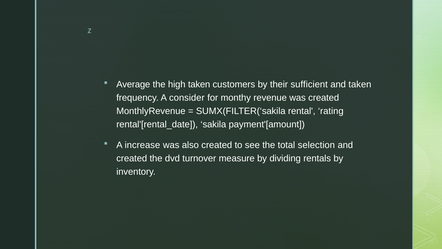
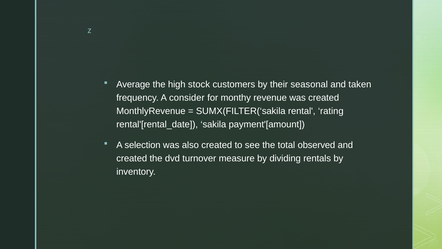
high taken: taken -> stock
sufficient: sufficient -> seasonal
increase: increase -> selection
selection: selection -> observed
